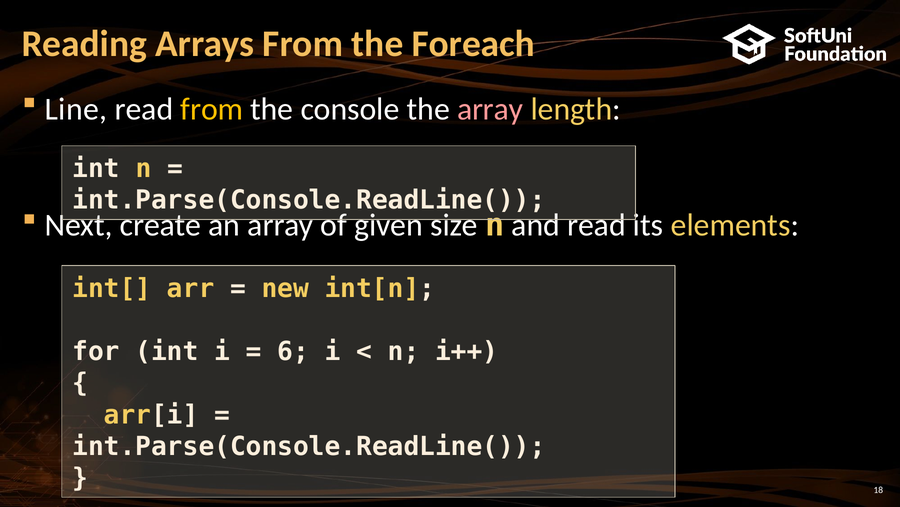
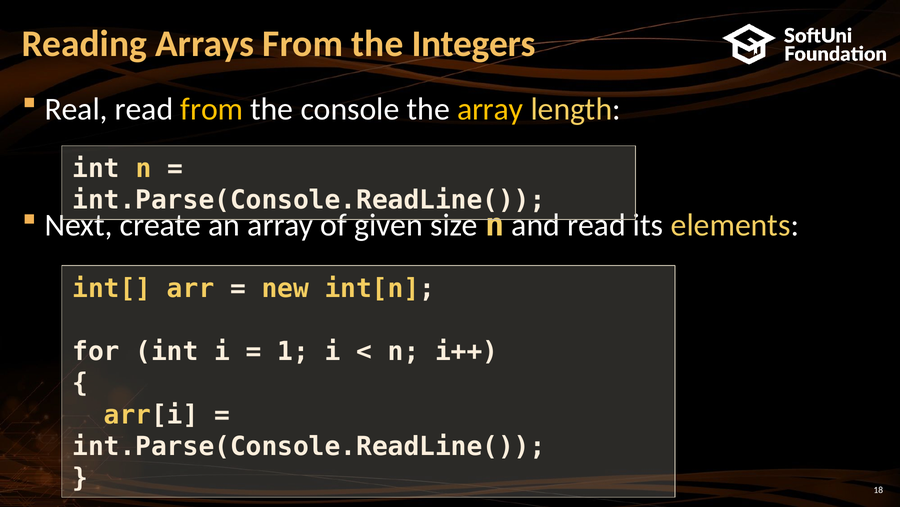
Foreach: Foreach -> Integers
Line: Line -> Real
array at (490, 109) colour: pink -> yellow
6: 6 -> 1
